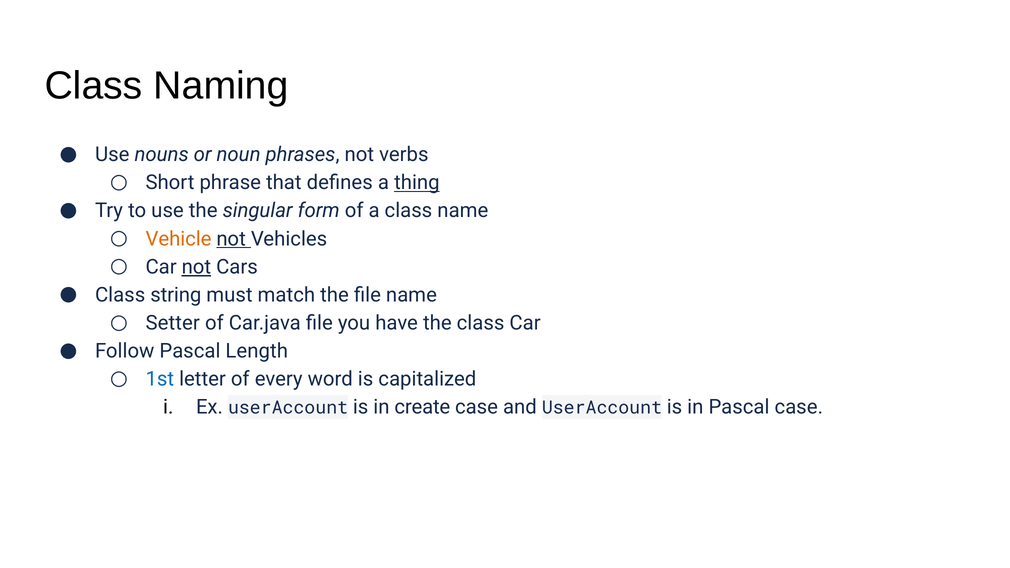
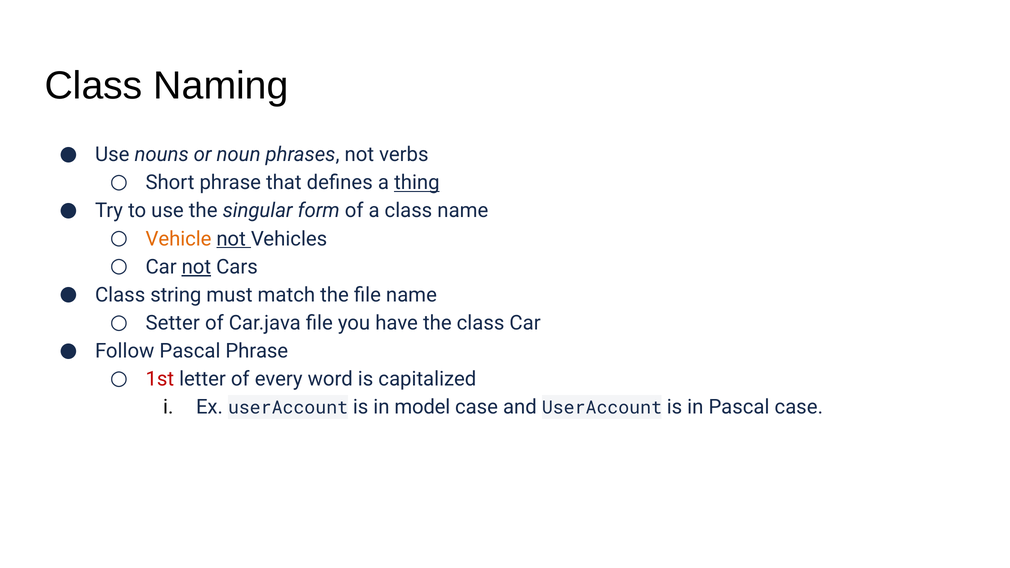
Pascal Length: Length -> Phrase
1st colour: blue -> red
create: create -> model
